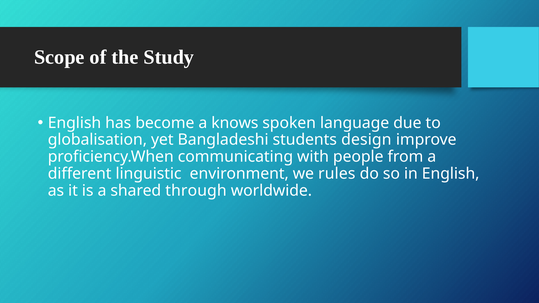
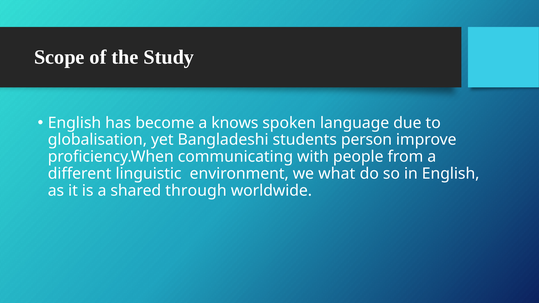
design: design -> person
rules: rules -> what
